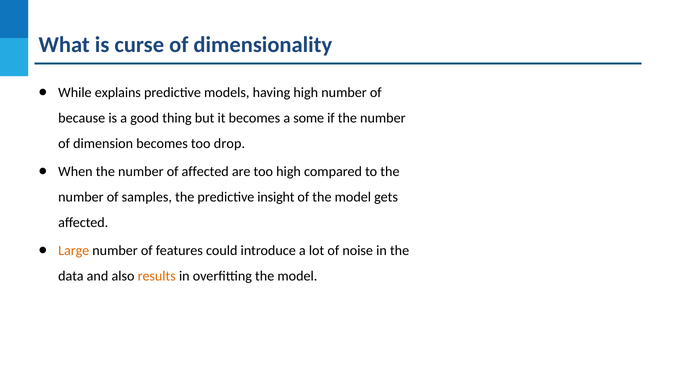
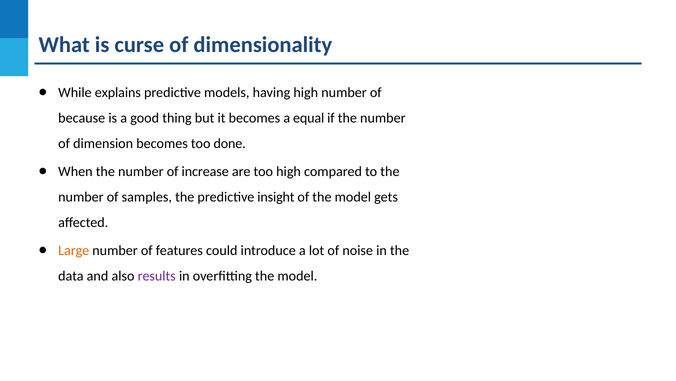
some: some -> equal
drop: drop -> done
of affected: affected -> increase
results colour: orange -> purple
